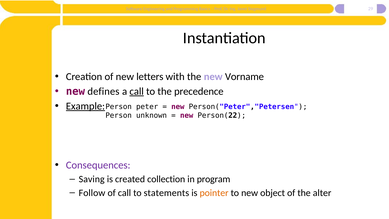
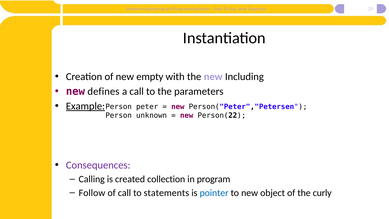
letters: letters -> empty
Vorname: Vorname -> Including
call at (137, 91) underline: present -> none
precedence: precedence -> parameters
Saving: Saving -> Calling
pointer colour: orange -> blue
alter: alter -> curly
